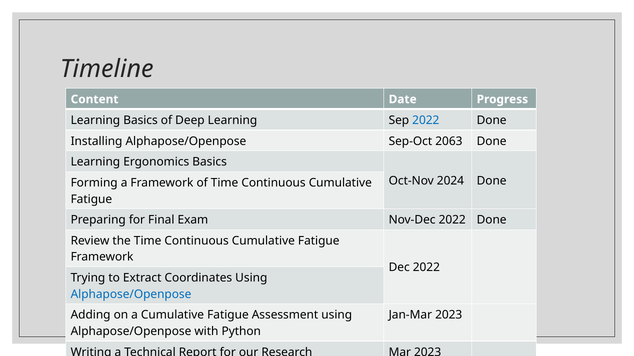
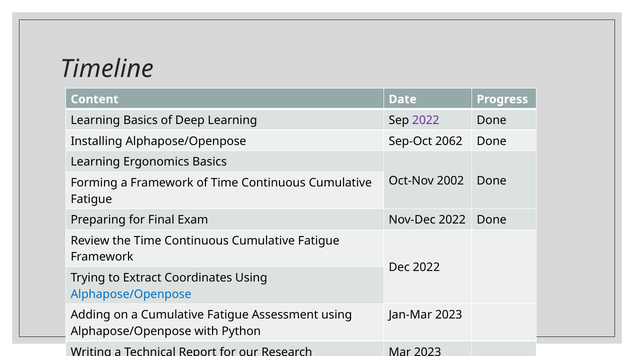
2022 at (426, 120) colour: blue -> purple
2063: 2063 -> 2062
2024: 2024 -> 2002
